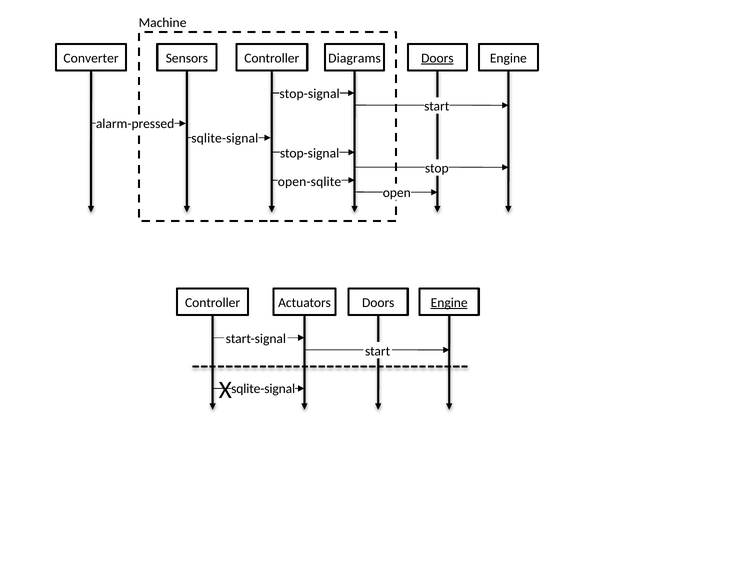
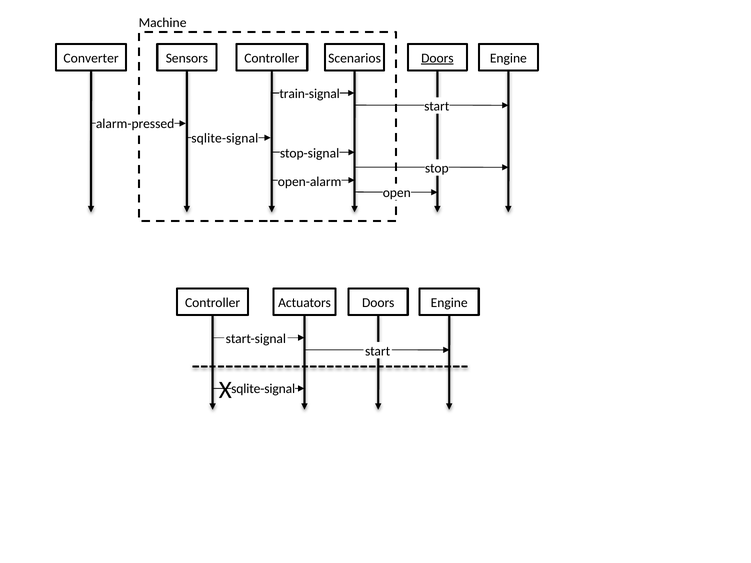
Diagrams: Diagrams -> Scenarios
stop-signal at (310, 94): stop-signal -> train-signal
open-sqlite: open-sqlite -> open-alarm
Engine at (449, 303) underline: present -> none
